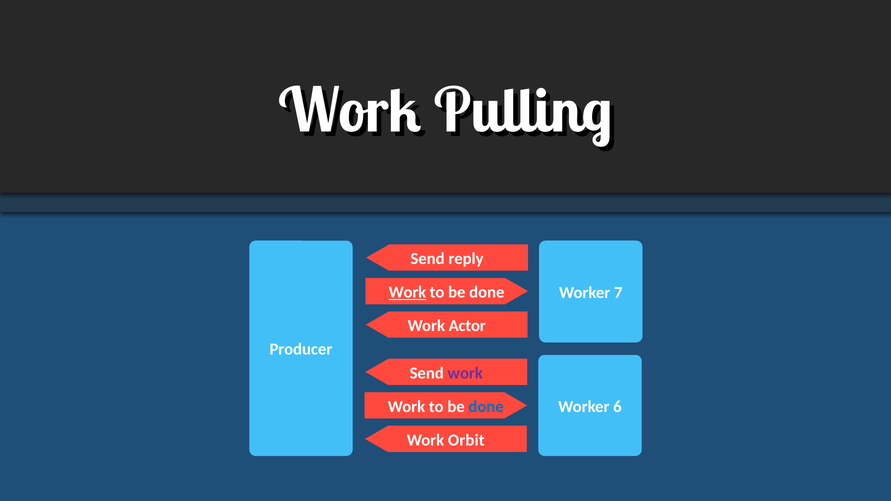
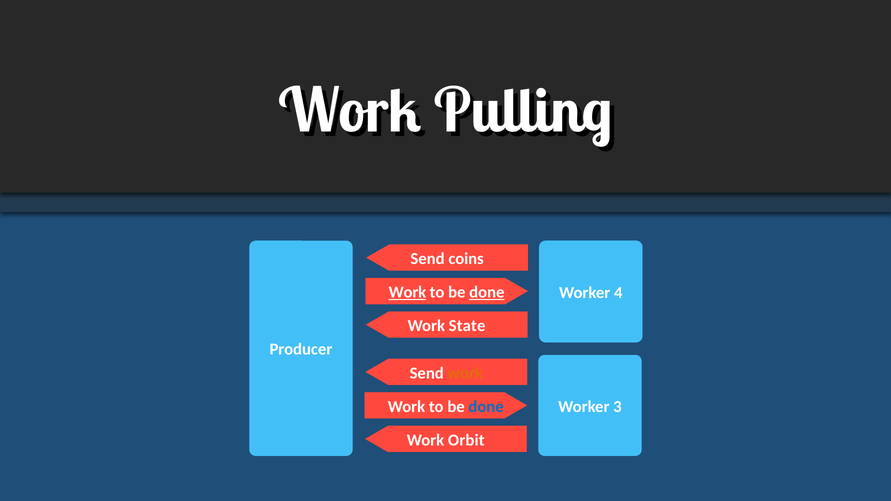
reply: reply -> coins
done at (487, 292) underline: none -> present
7: 7 -> 4
Actor: Actor -> State
work at (465, 373) colour: purple -> orange
6: 6 -> 3
